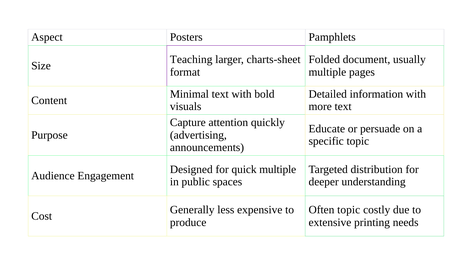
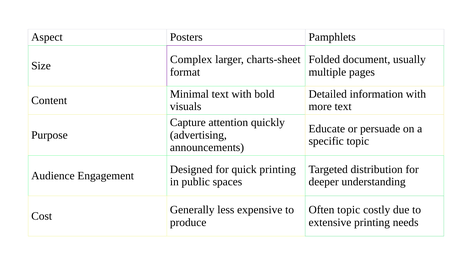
Teaching: Teaching -> Complex
quick multiple: multiple -> printing
